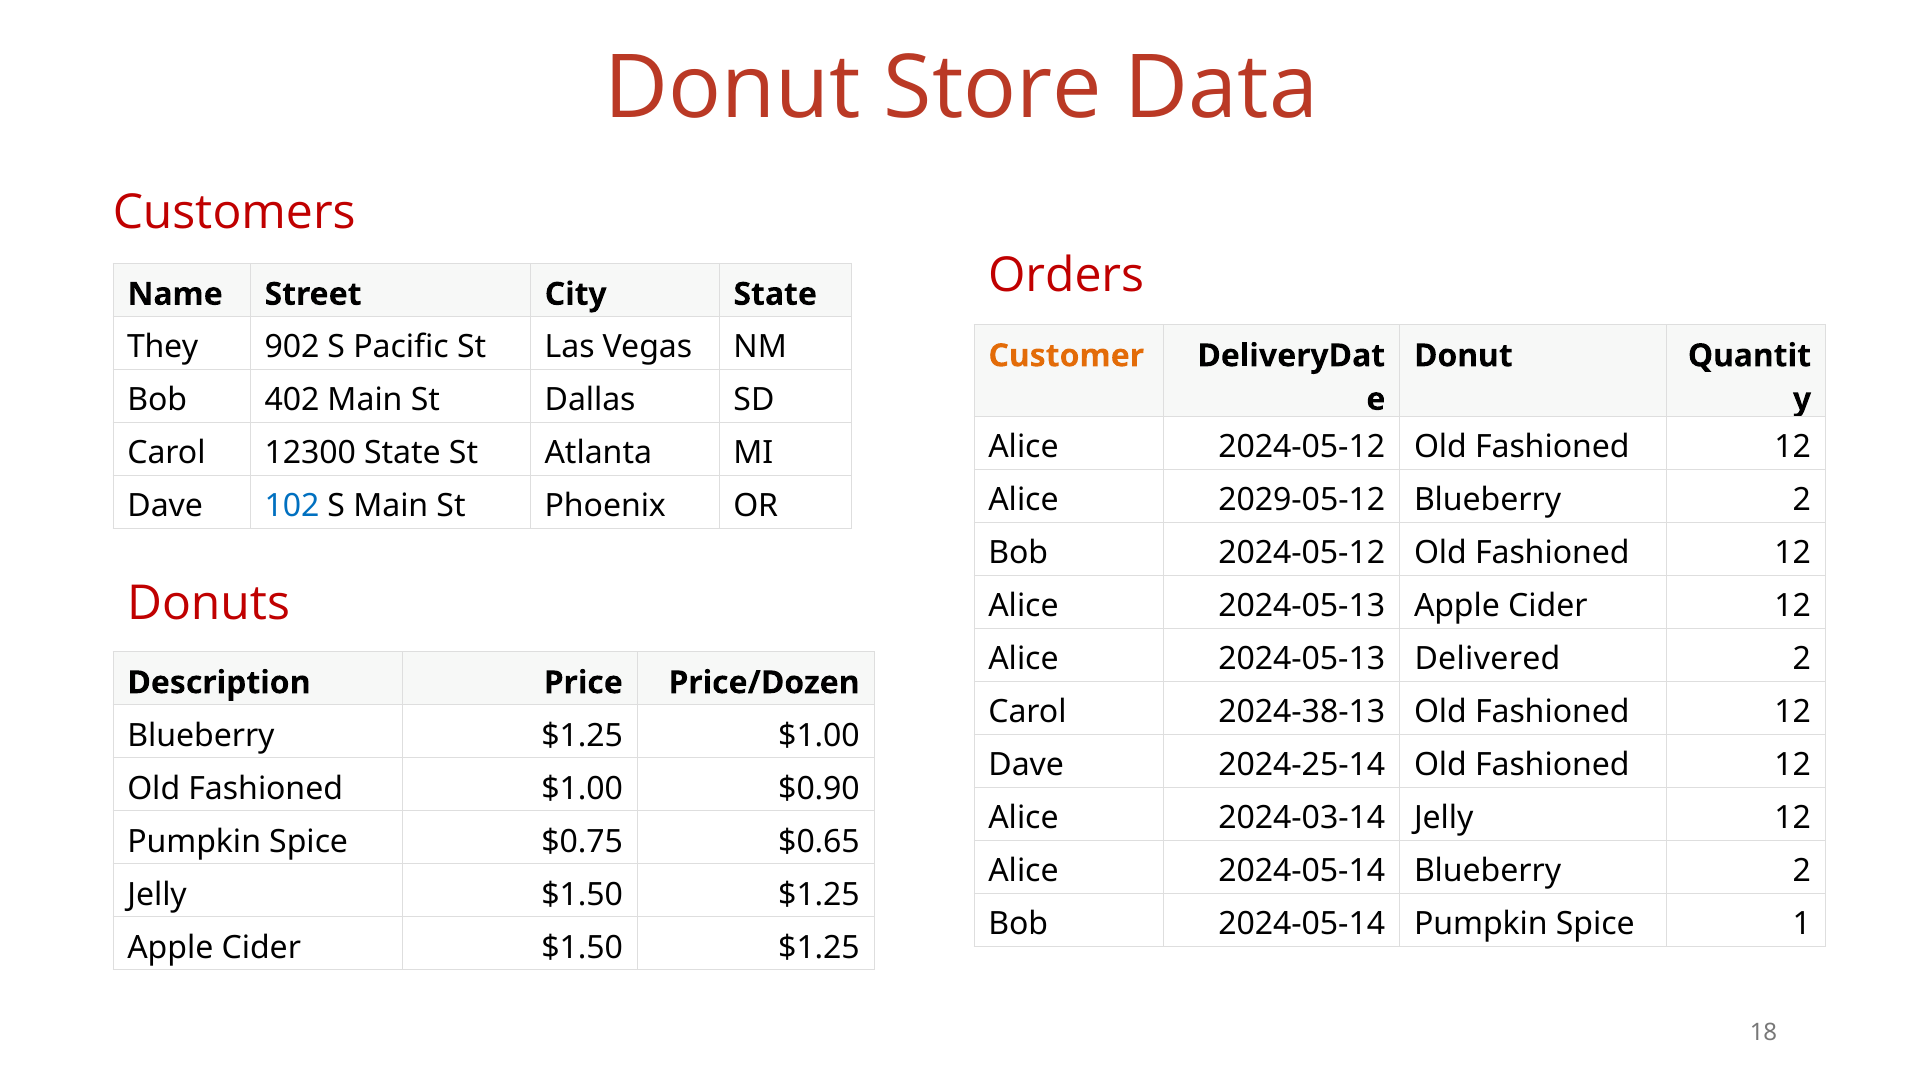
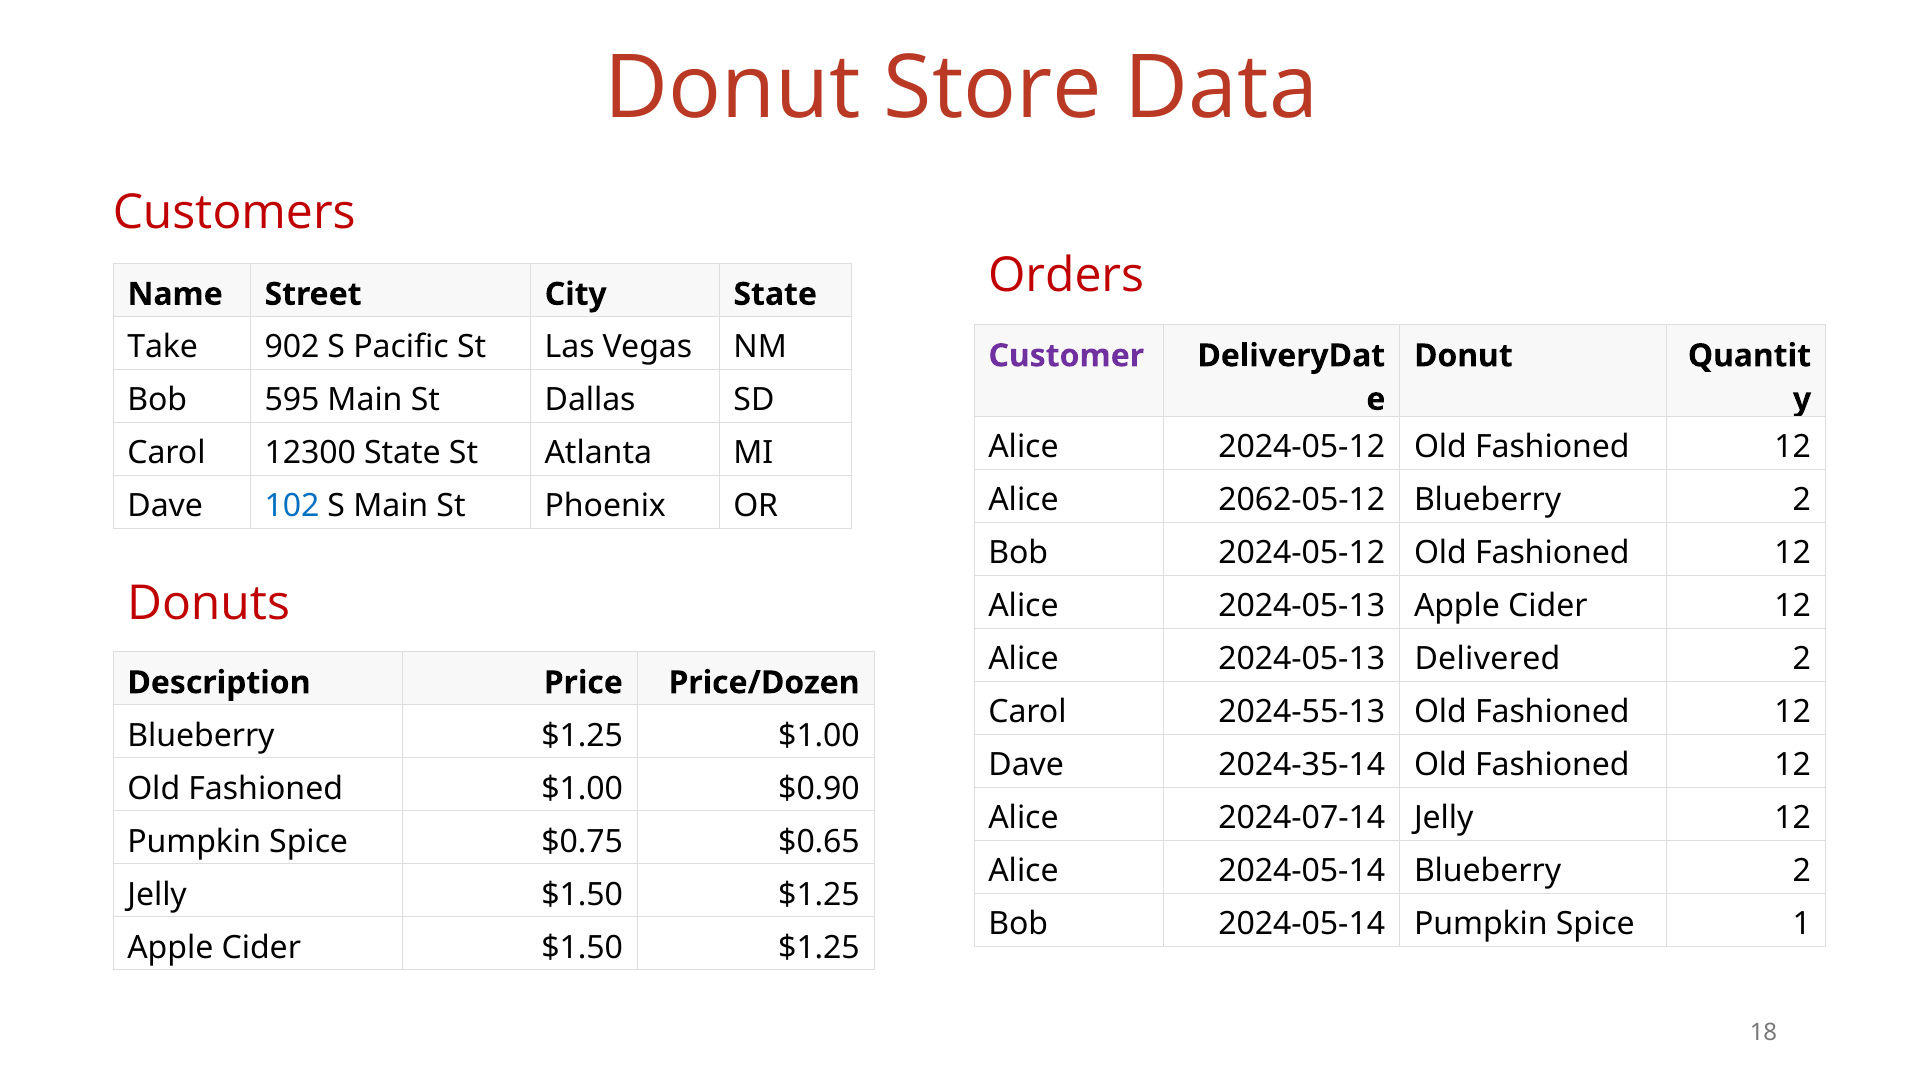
They: They -> Take
Customer colour: orange -> purple
402: 402 -> 595
2029-05-12: 2029-05-12 -> 2062-05-12
2024-38-13: 2024-38-13 -> 2024-55-13
2024-25-14: 2024-25-14 -> 2024-35-14
2024-03-14: 2024-03-14 -> 2024-07-14
